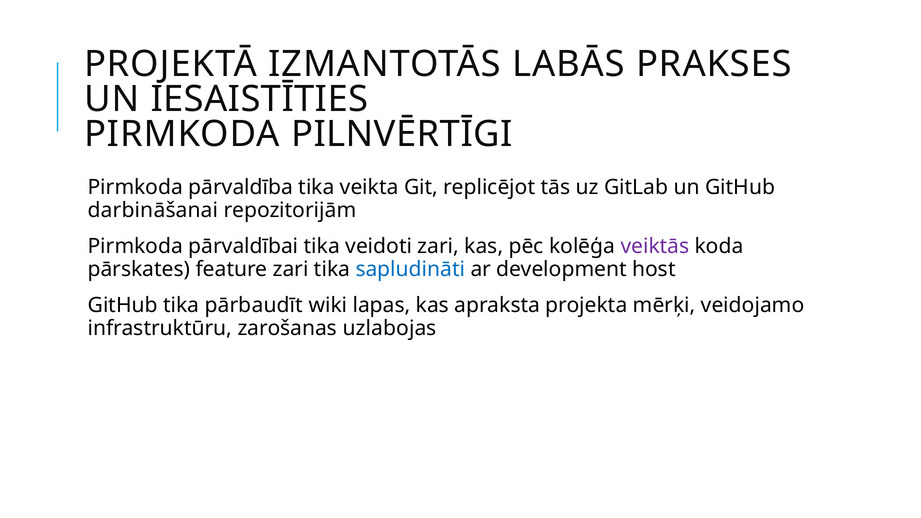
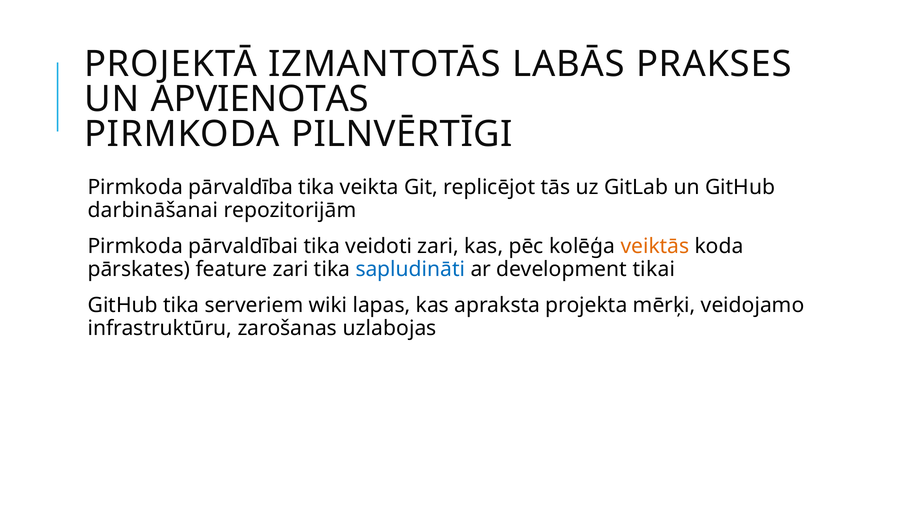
IESAISTĪTIES: IESAISTĪTIES -> APVIENOTAS
veiktās colour: purple -> orange
host: host -> tikai
pārbaudīt: pārbaudīt -> serveriem
